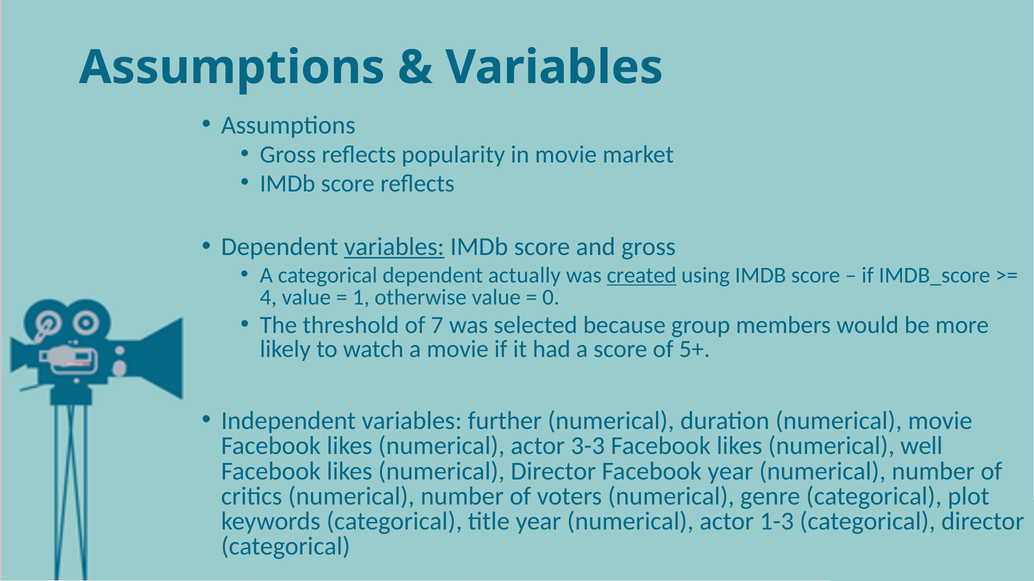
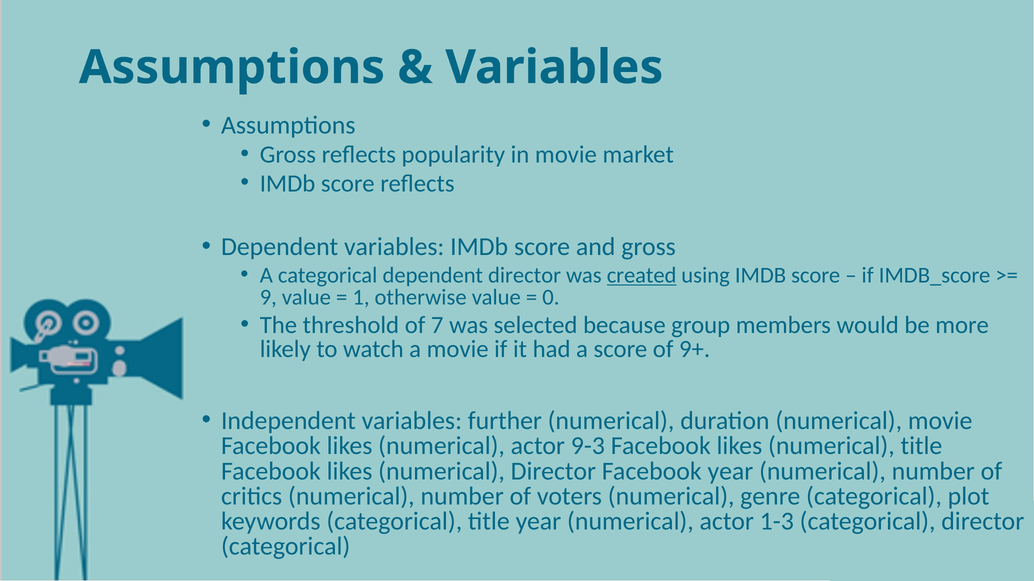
variables at (394, 247) underline: present -> none
dependent actually: actually -> director
4: 4 -> 9
5+: 5+ -> 9+
3-3: 3-3 -> 9-3
numerical well: well -> title
